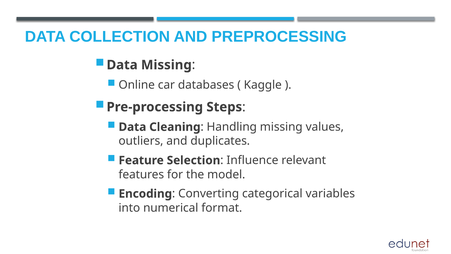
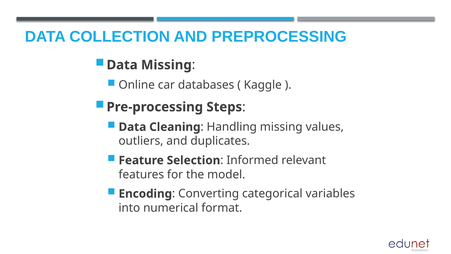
Influence: Influence -> Informed
